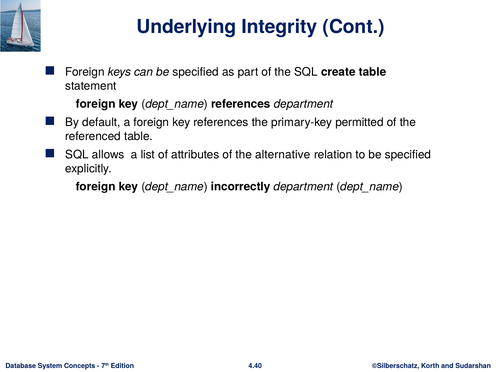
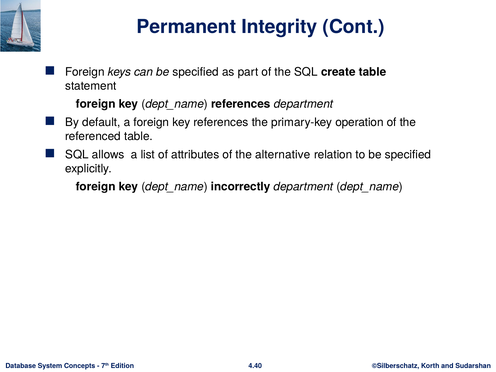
Underlying: Underlying -> Permanent
permitted: permitted -> operation
